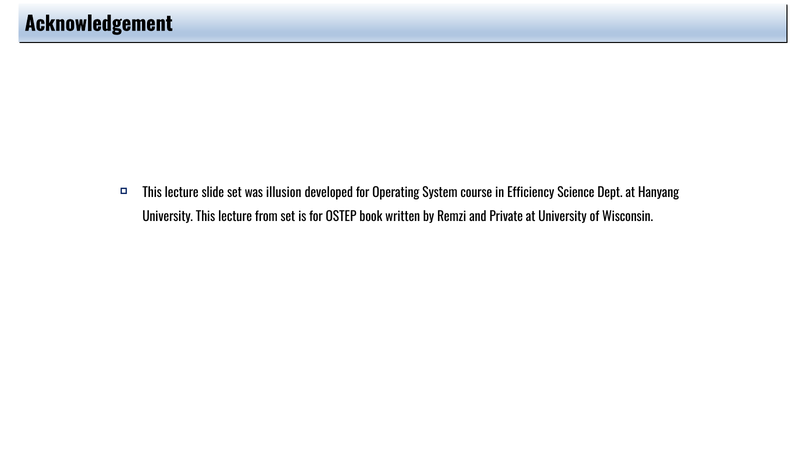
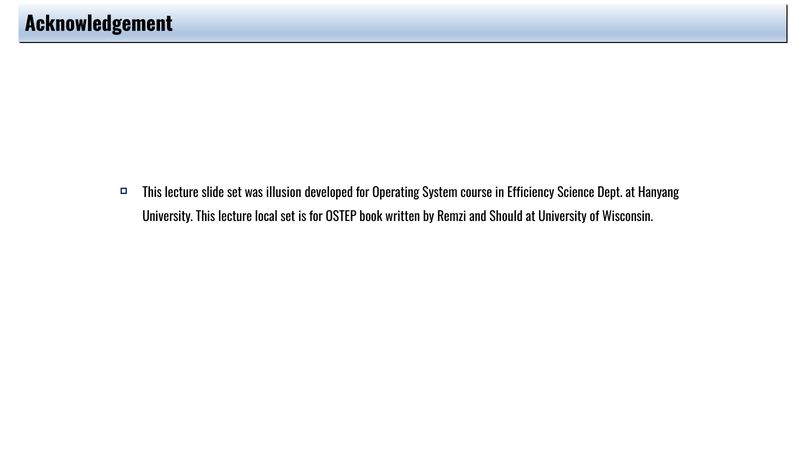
from: from -> local
Private: Private -> Should
